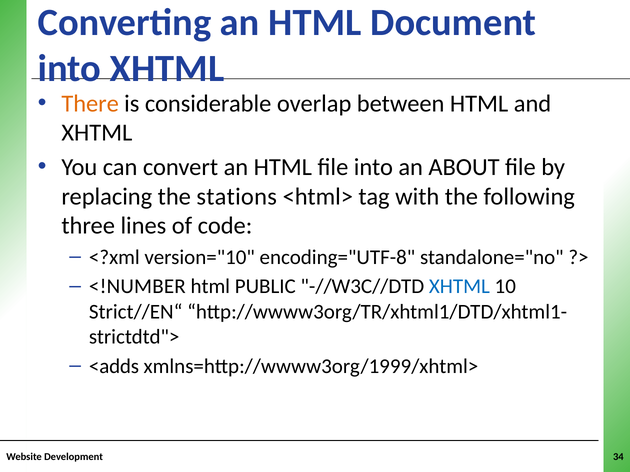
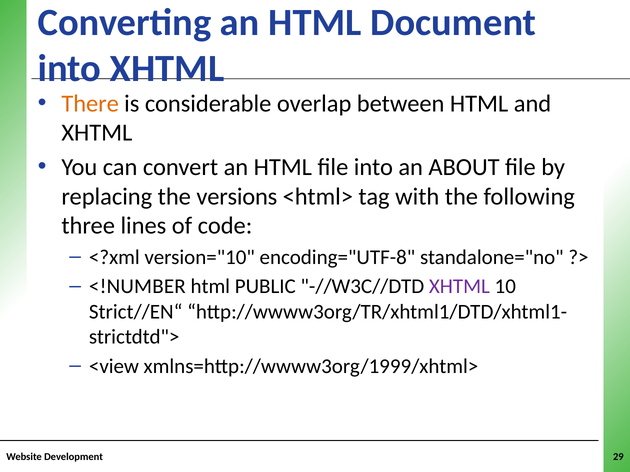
stations: stations -> versions
XHTML at (459, 287) colour: blue -> purple
<adds: <adds -> <view
34: 34 -> 29
